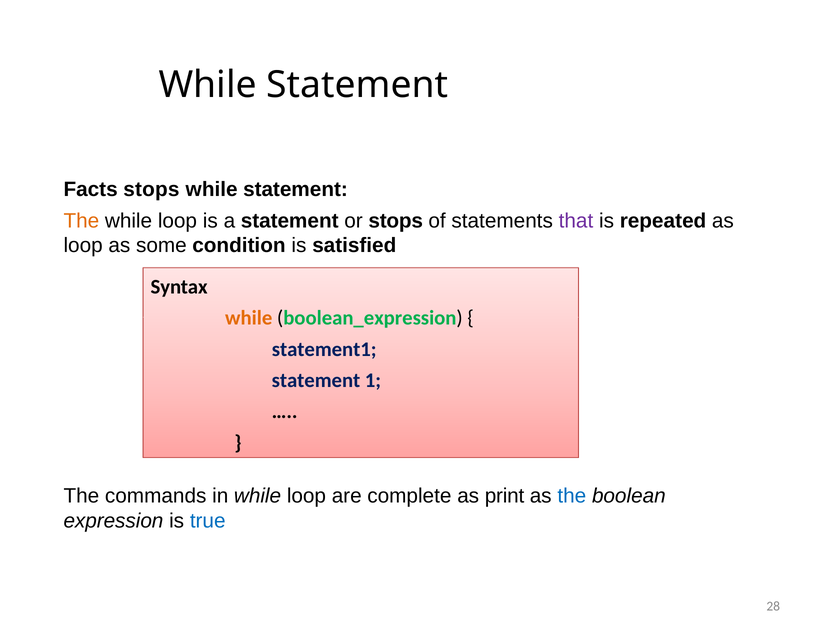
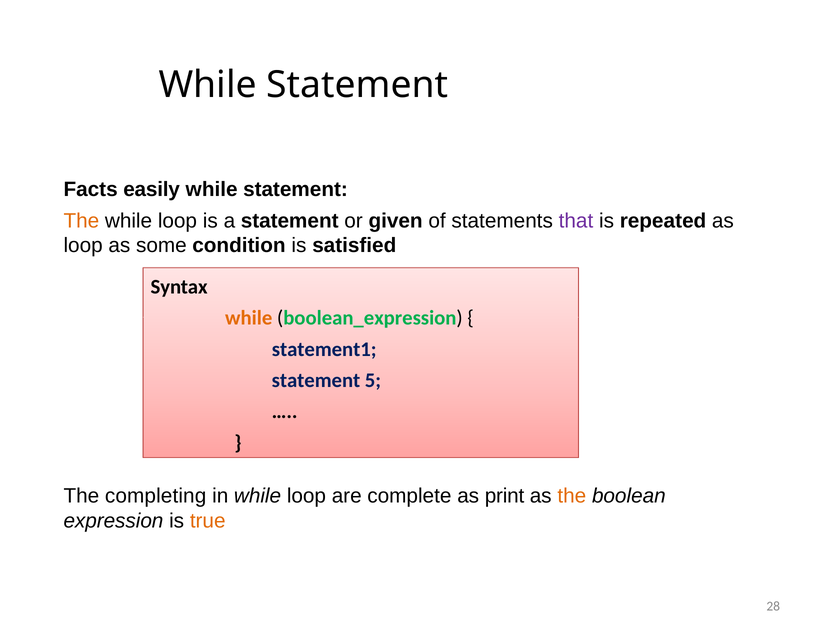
Facts stops: stops -> easily
or stops: stops -> given
1: 1 -> 5
commands: commands -> completing
the at (572, 495) colour: blue -> orange
true colour: blue -> orange
